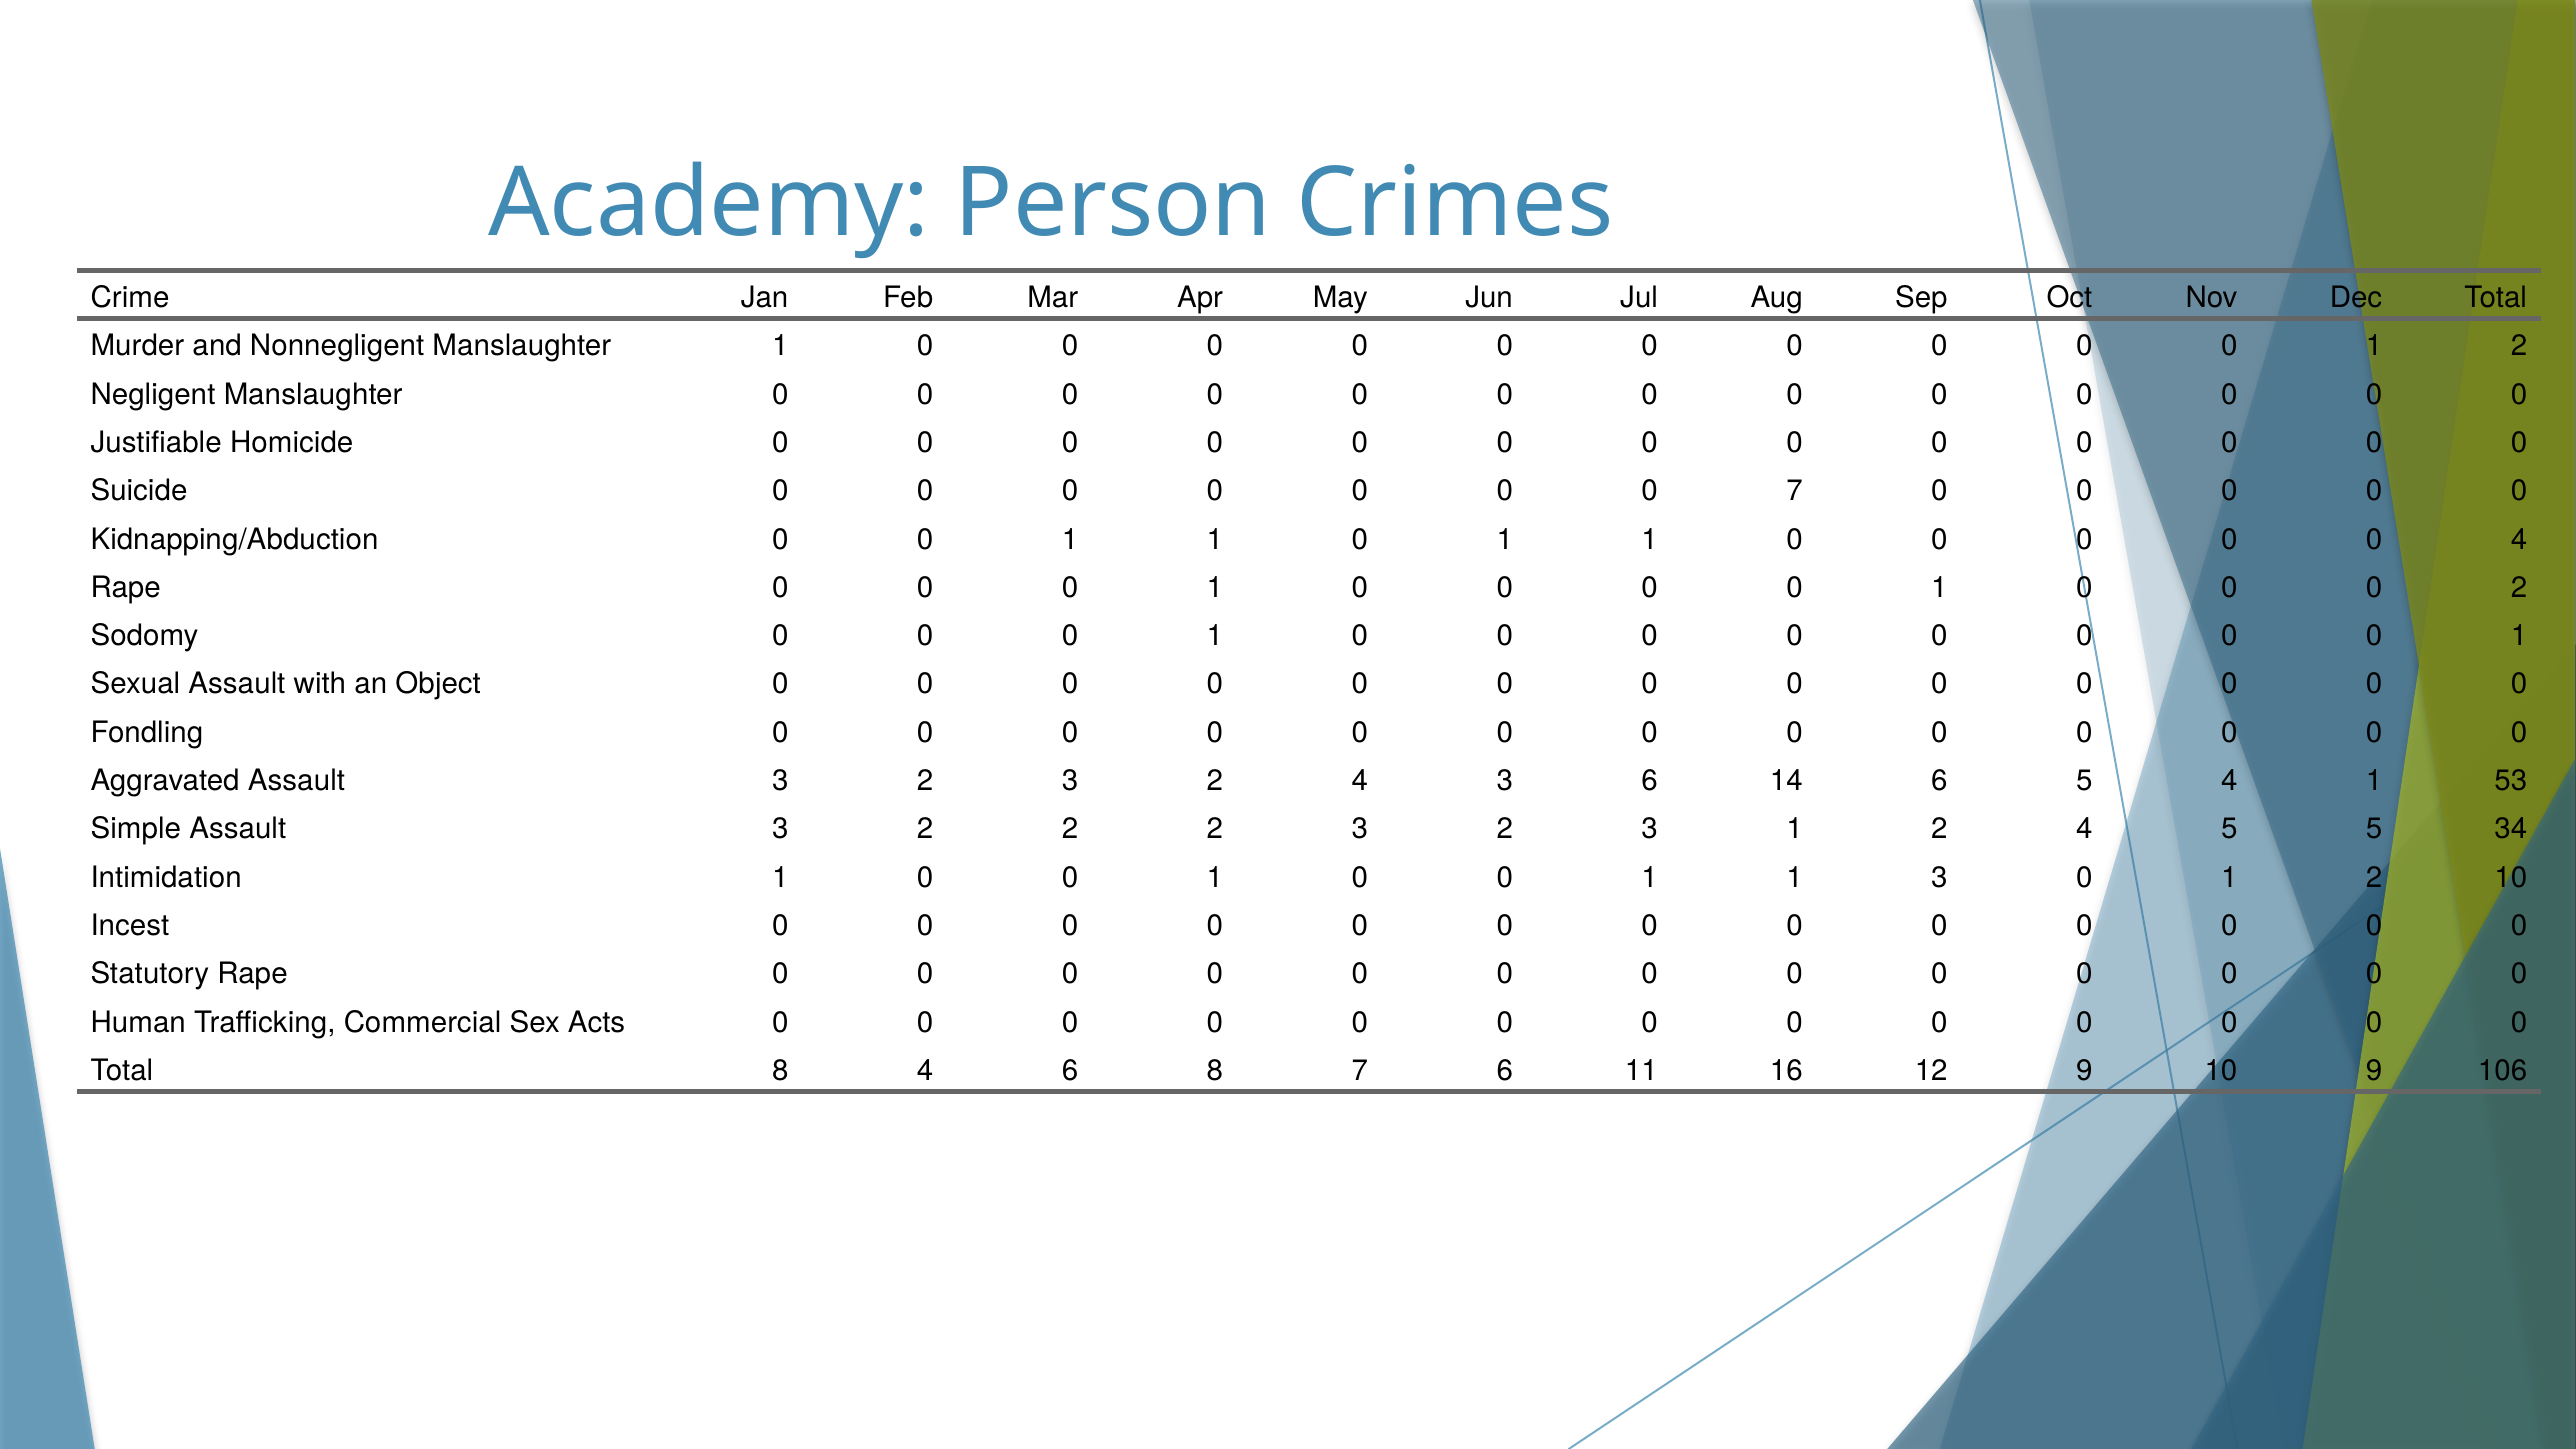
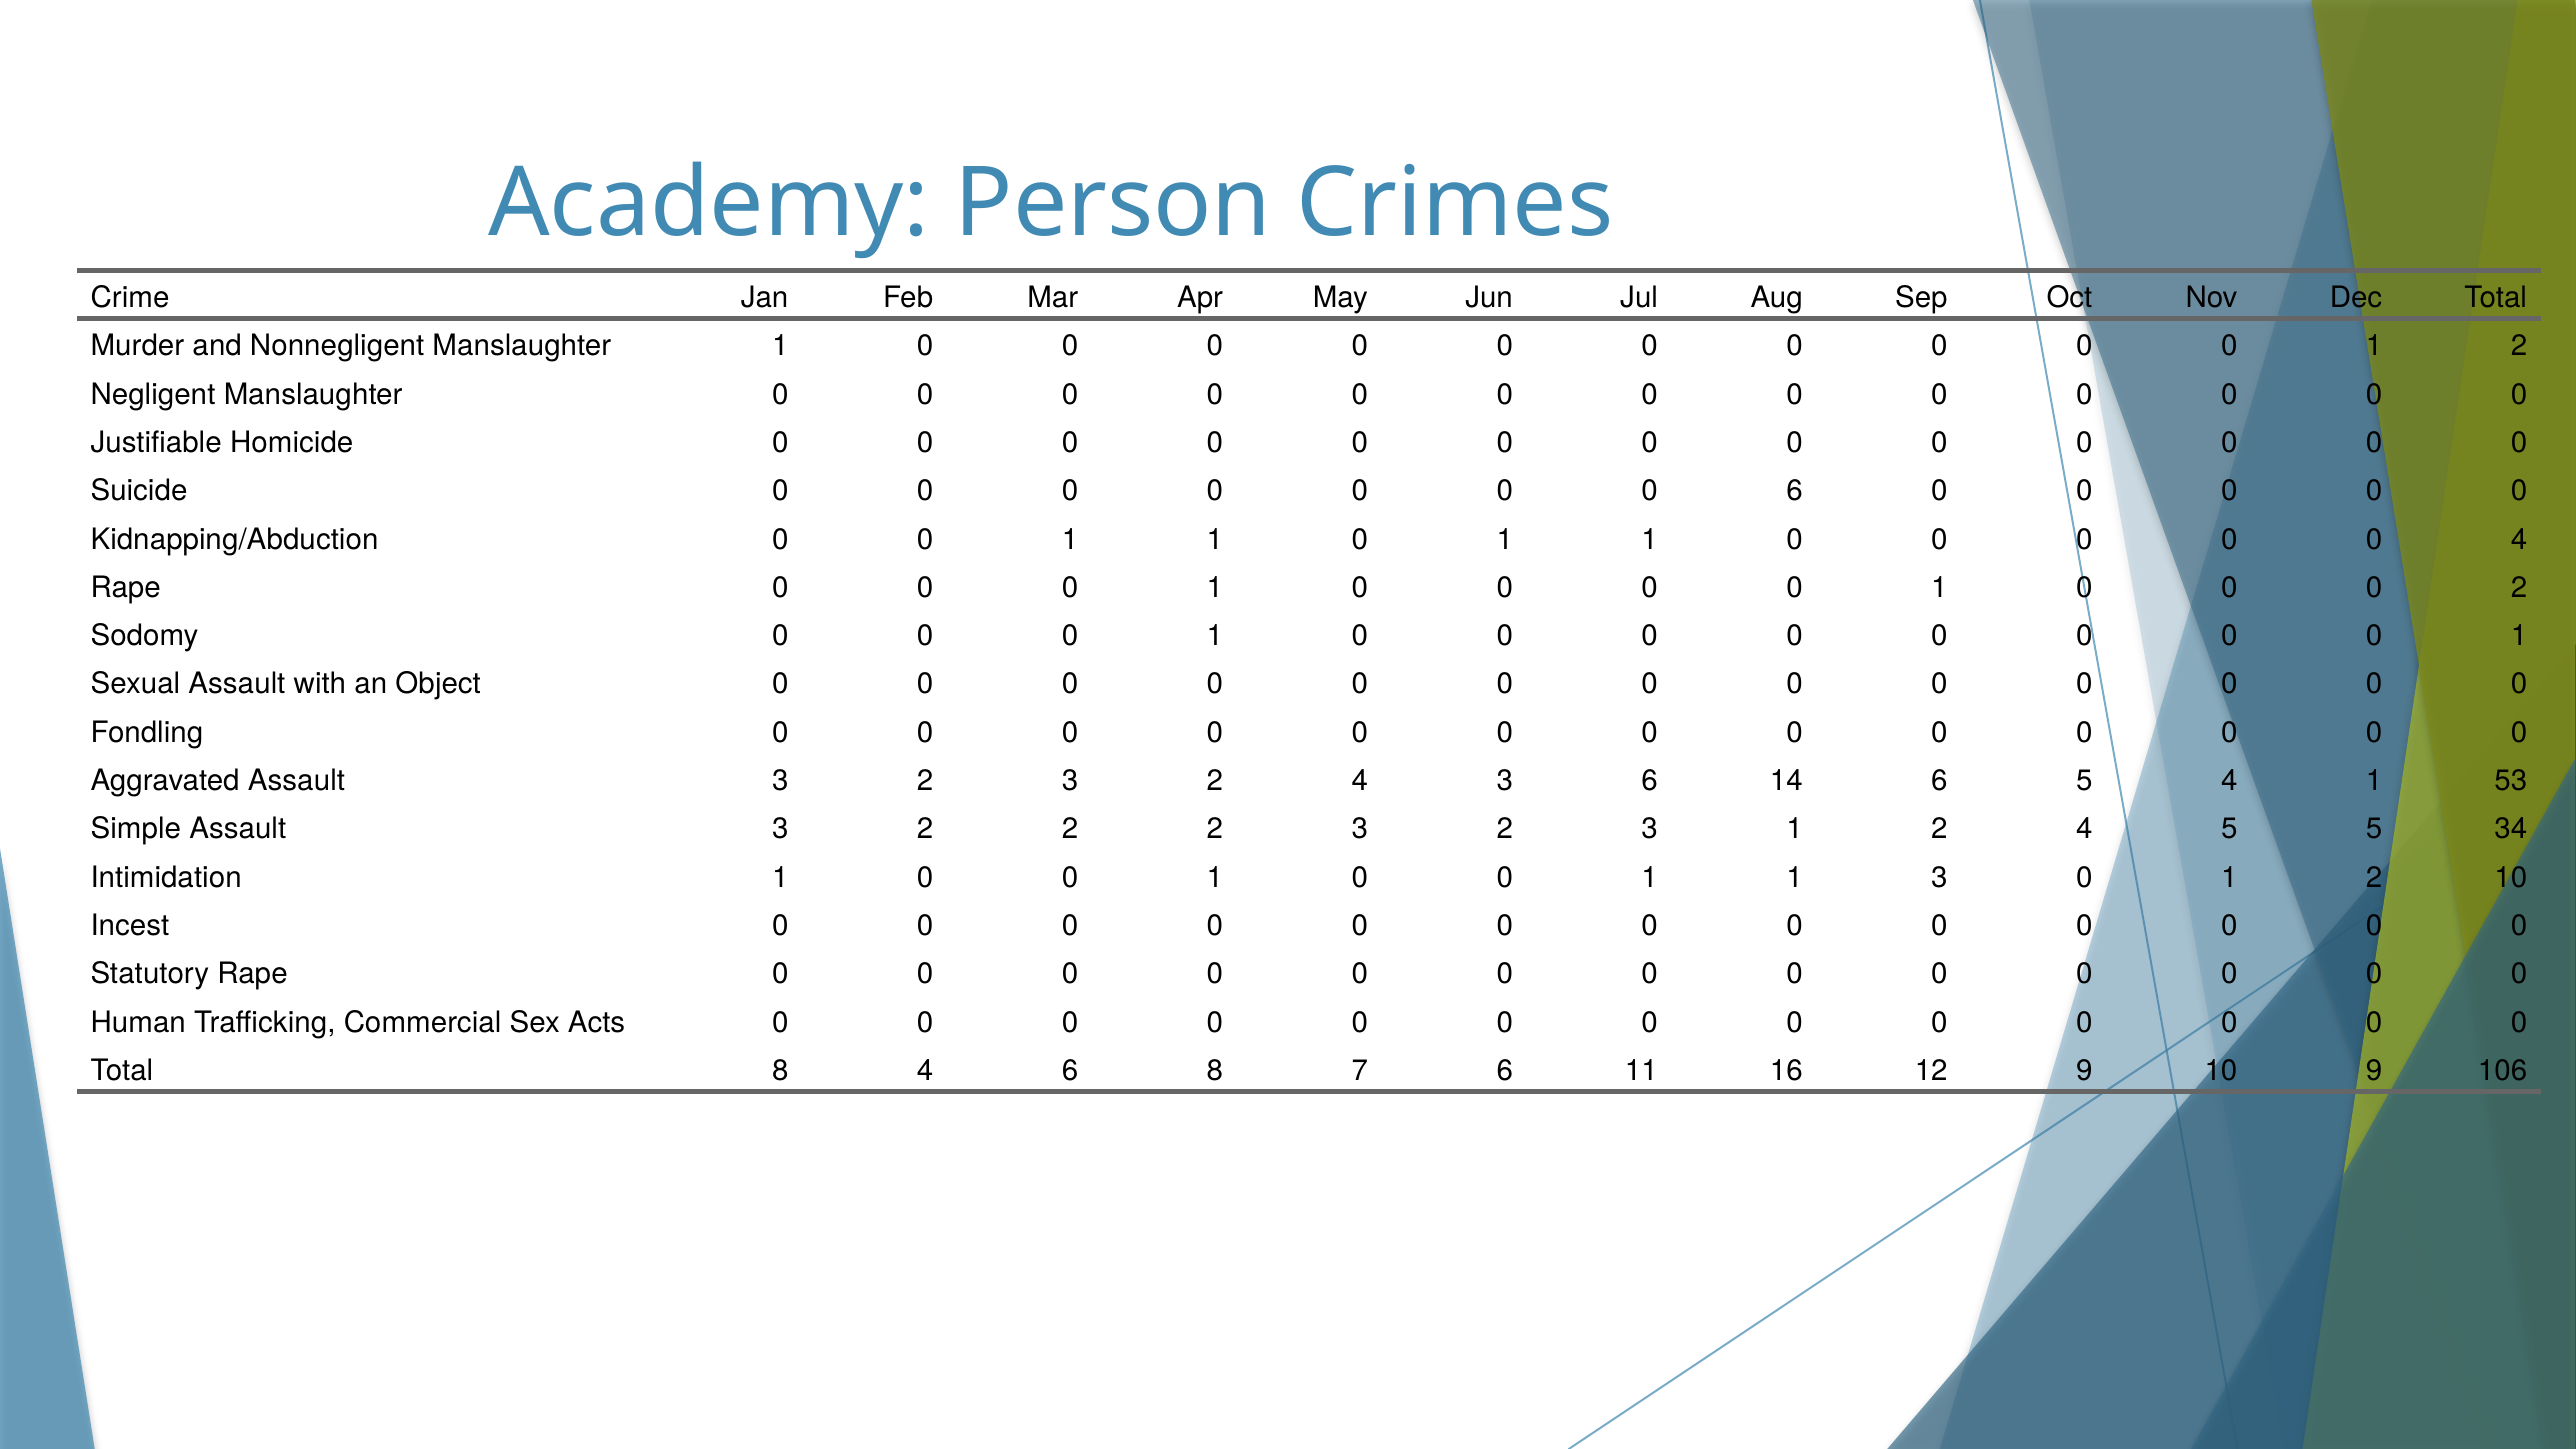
0 7: 7 -> 6
